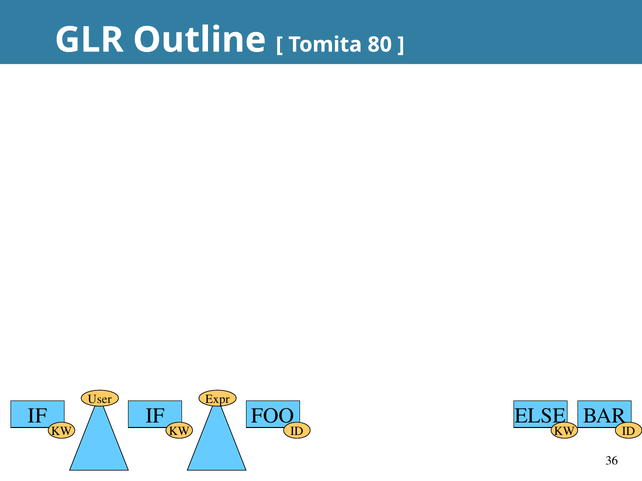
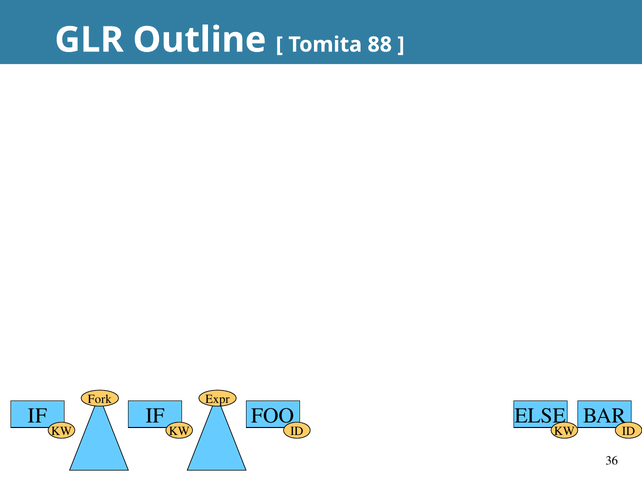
80: 80 -> 88
User: User -> Fork
